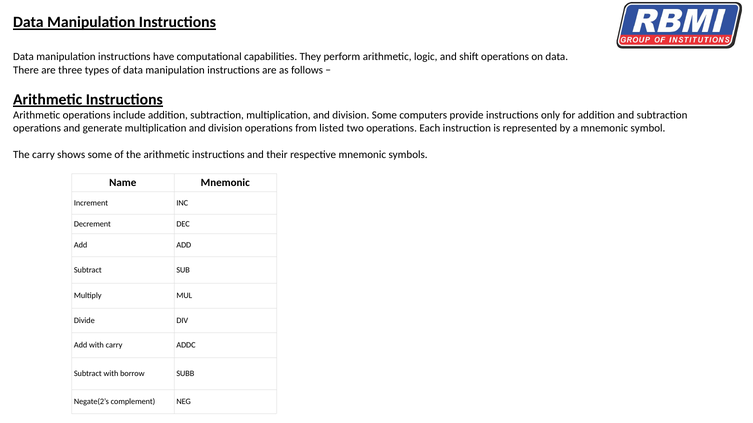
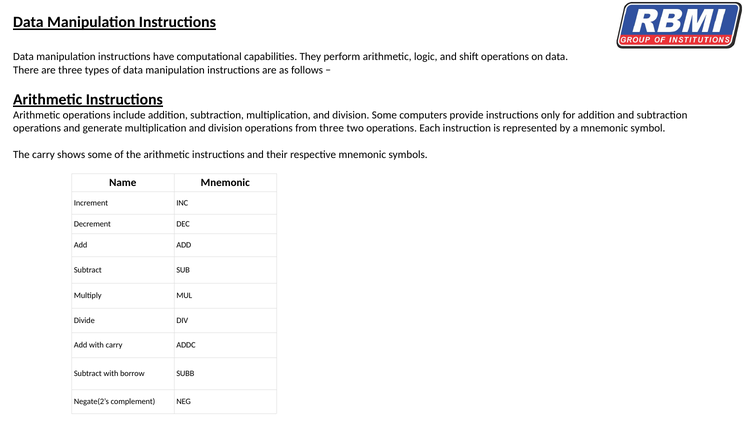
from listed: listed -> three
